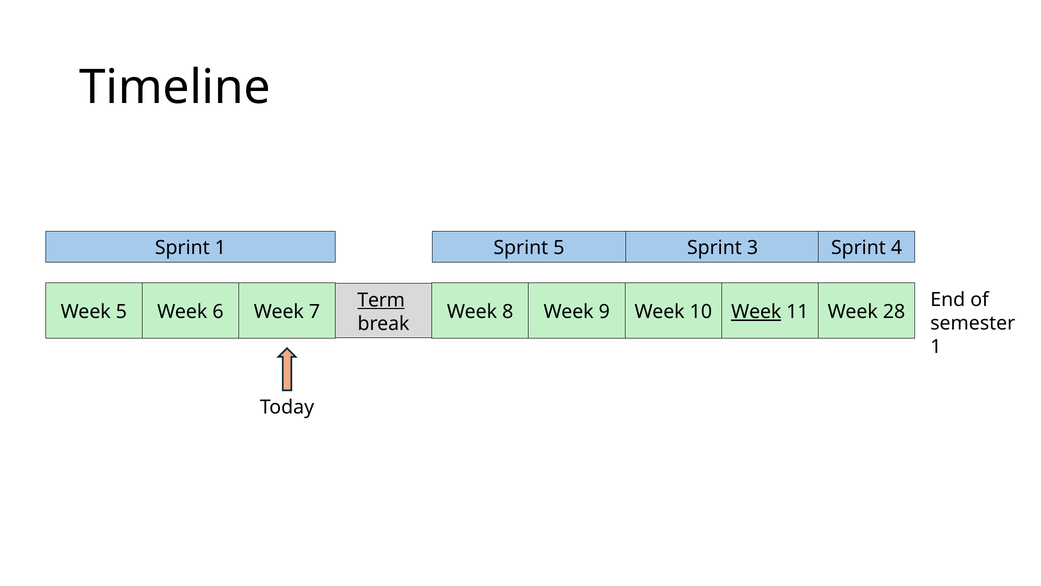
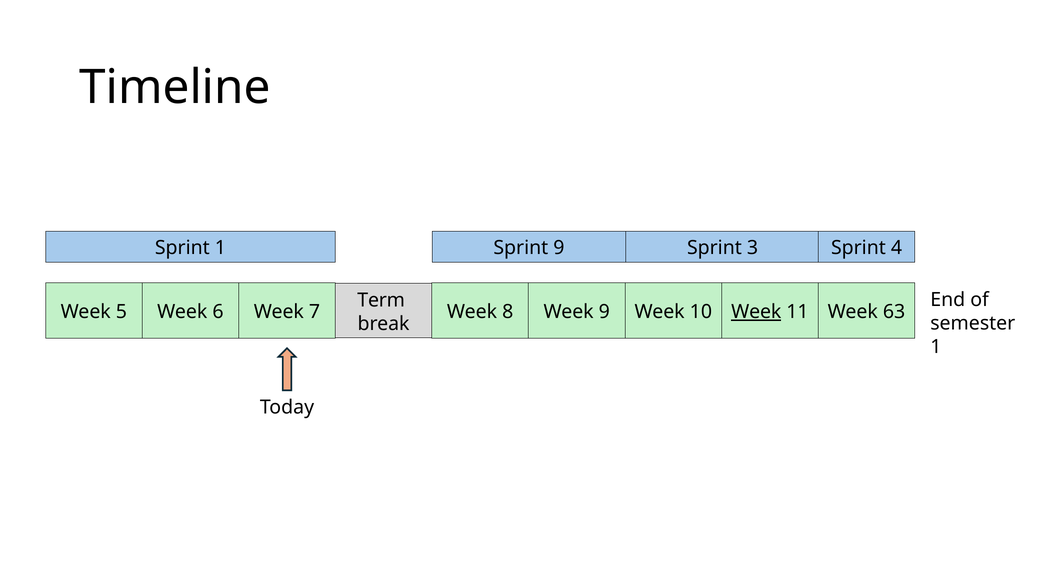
Sprint 5: 5 -> 9
Term underline: present -> none
28: 28 -> 63
